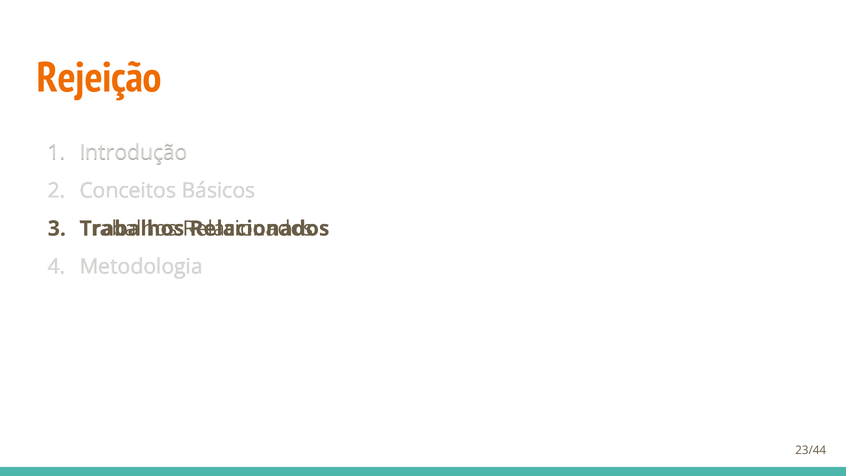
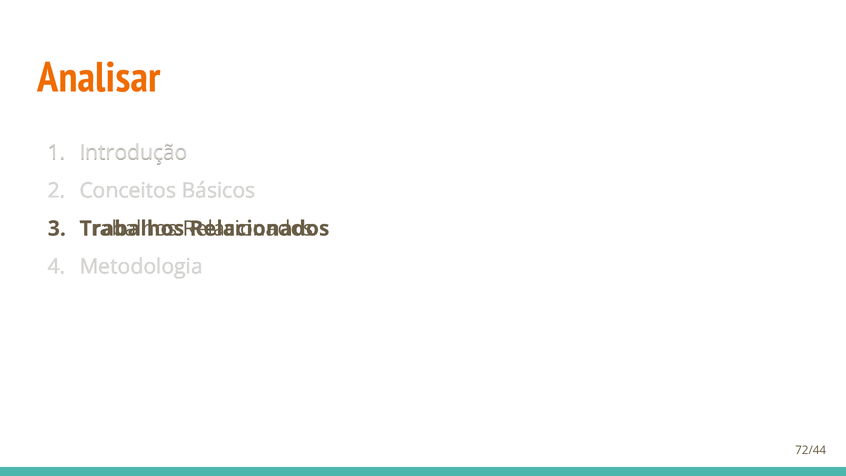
Rejeição: Rejeição -> Analisar
23/44: 23/44 -> 72/44
